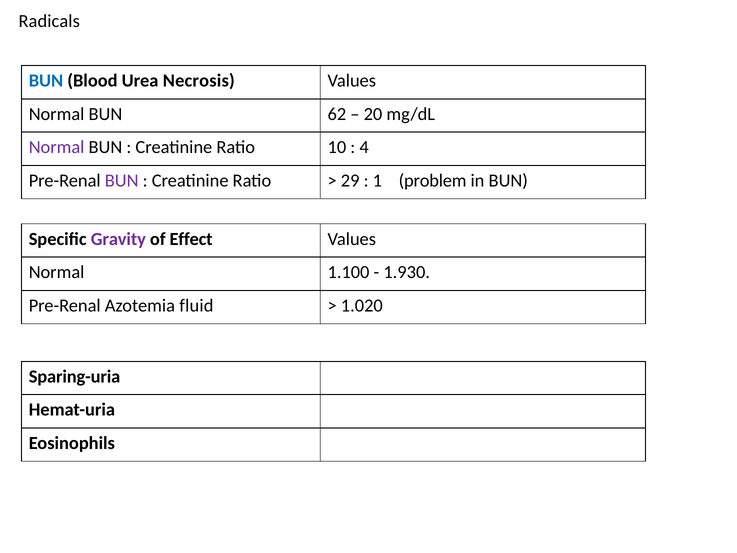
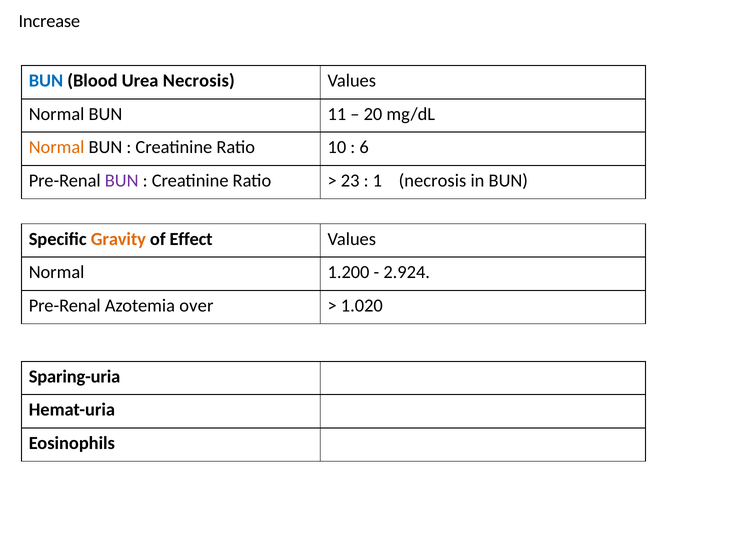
Radicals: Radicals -> Increase
62: 62 -> 11
Normal at (57, 147) colour: purple -> orange
4: 4 -> 6
29: 29 -> 23
1 problem: problem -> necrosis
Gravity colour: purple -> orange
1.100: 1.100 -> 1.200
1.930: 1.930 -> 2.924
fluid: fluid -> over
